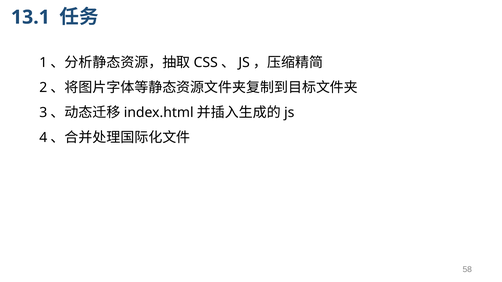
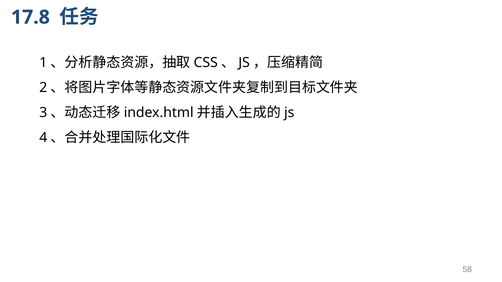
13.1: 13.1 -> 17.8
